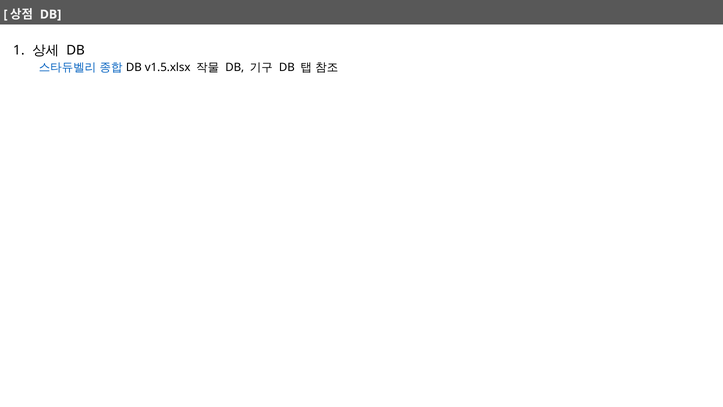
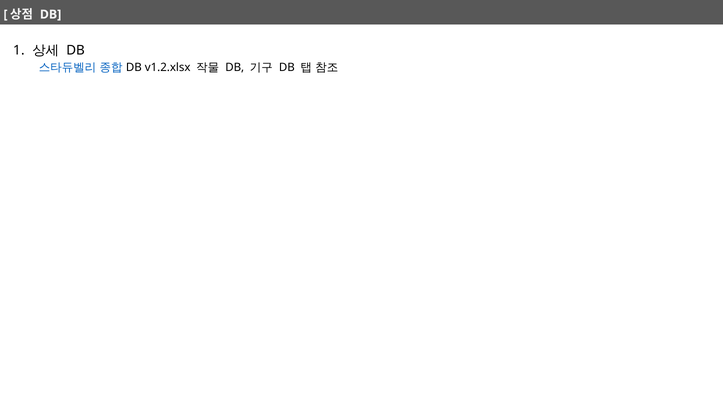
v1.5.xlsx: v1.5.xlsx -> v1.2.xlsx
